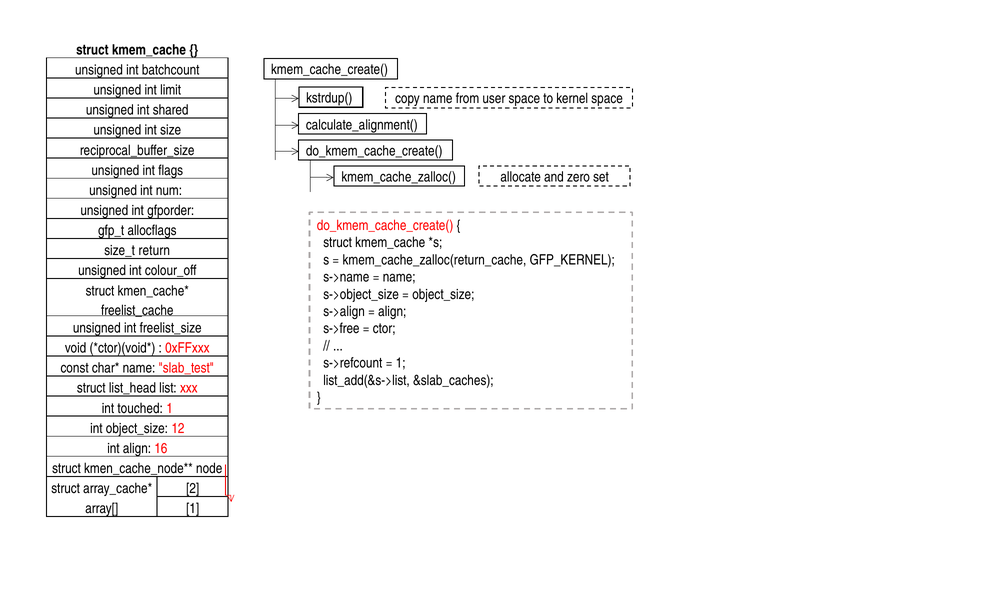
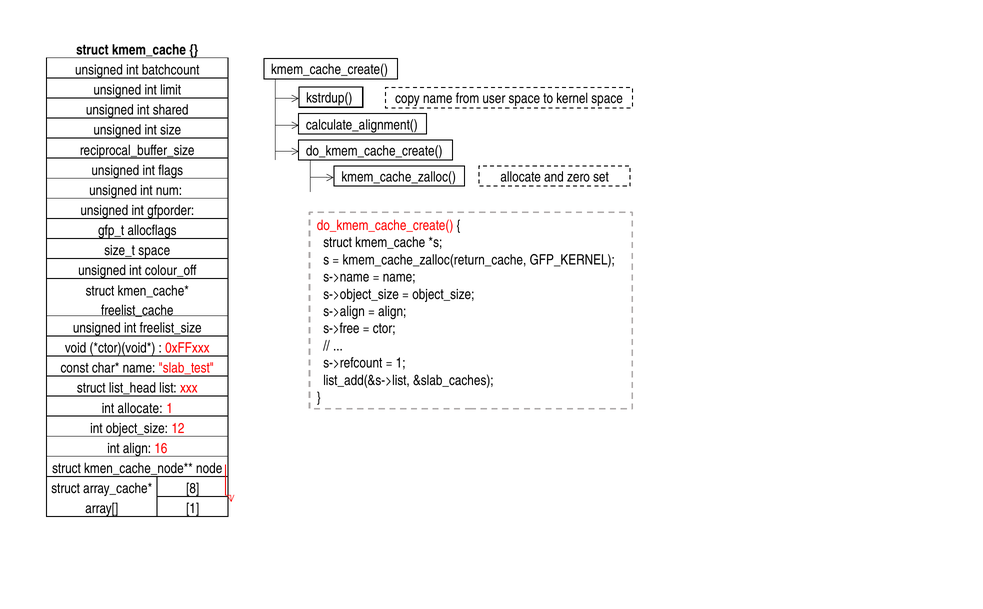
return at (154, 251): return -> space
int touched: touched -> allocate
2: 2 -> 8
